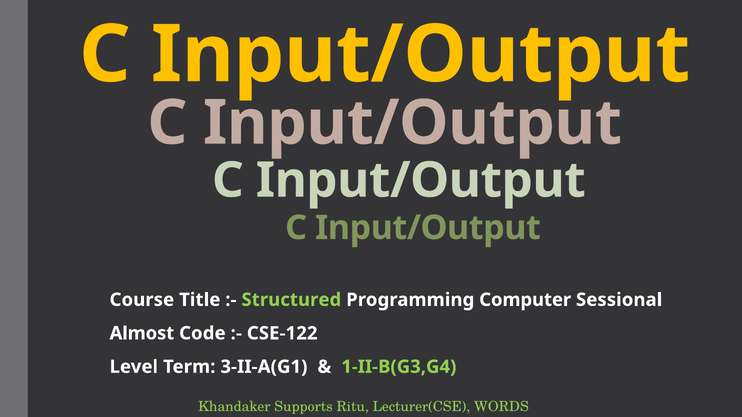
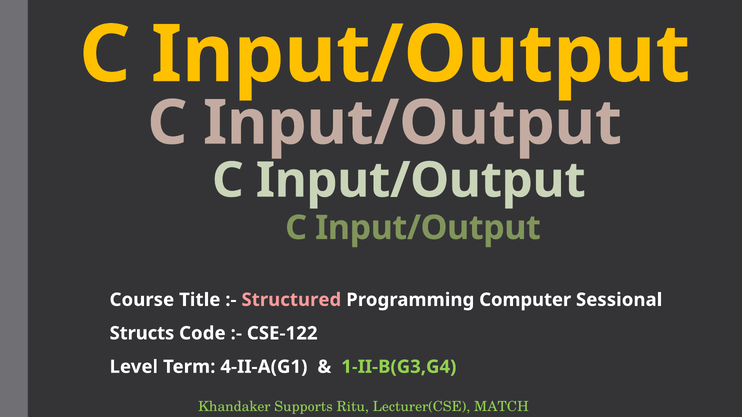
Structured colour: light green -> pink
Almost: Almost -> Structs
3-II-A(G1: 3-II-A(G1 -> 4-II-A(G1
WORDS: WORDS -> MATCH
